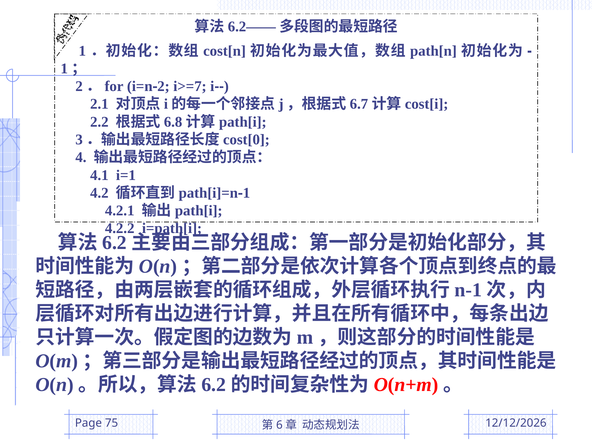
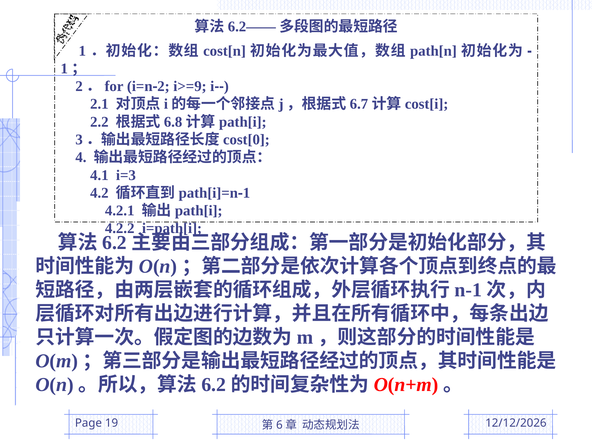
i>=7: i>=7 -> i>=9
i=1: i=1 -> i=3
75: 75 -> 19
